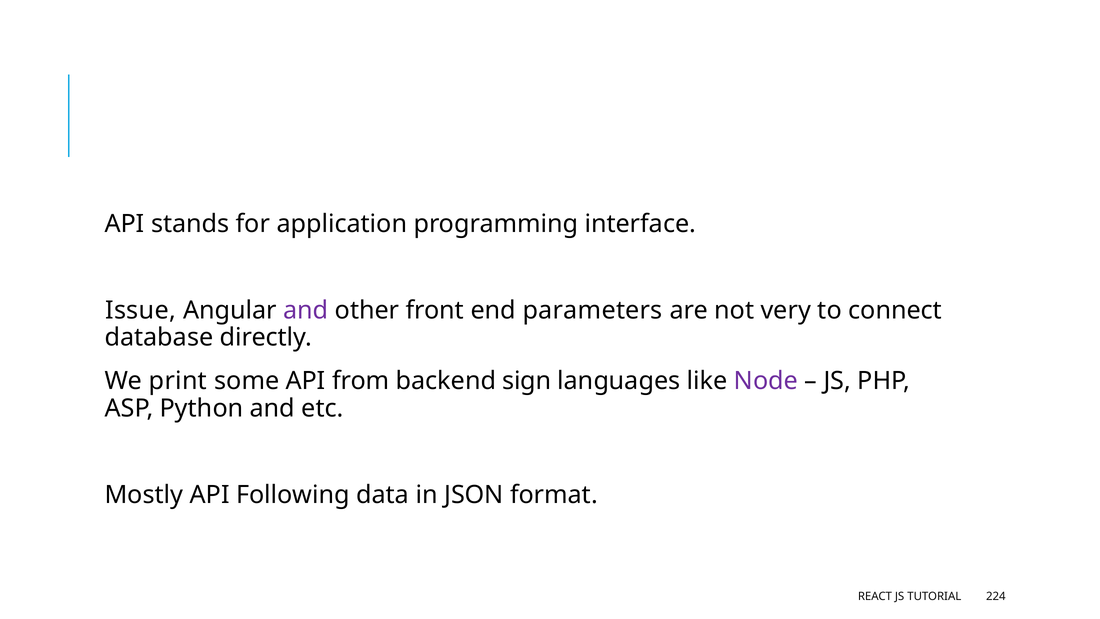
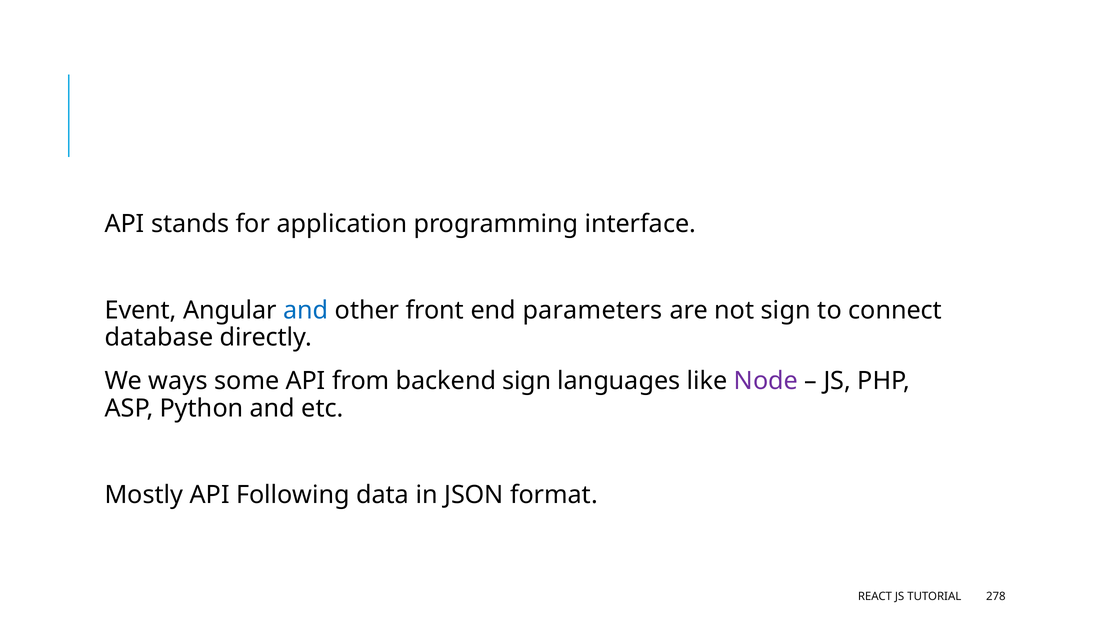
Issue: Issue -> Event
and at (306, 310) colour: purple -> blue
not very: very -> sign
print: print -> ways
224: 224 -> 278
